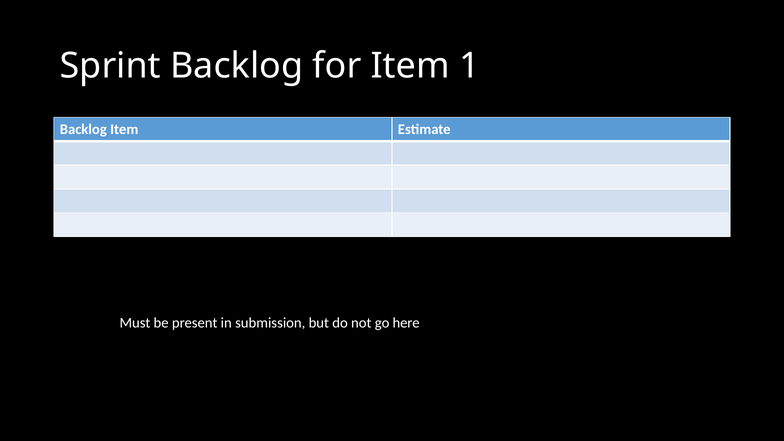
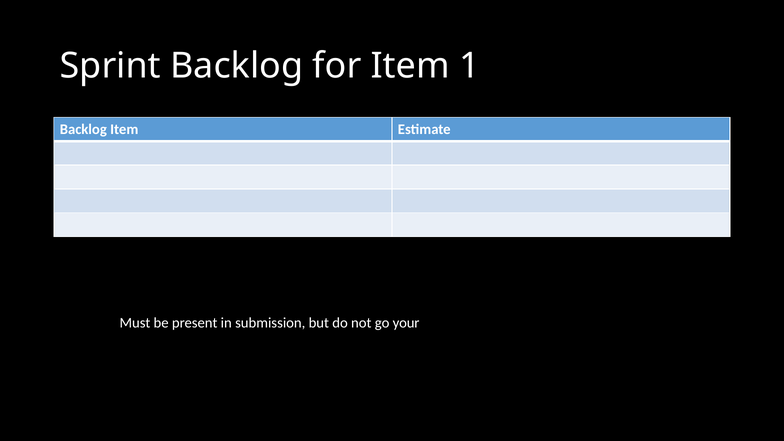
here: here -> your
